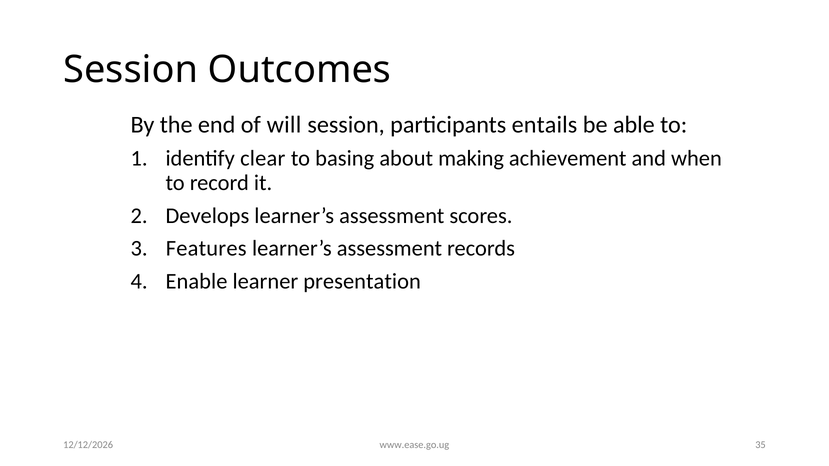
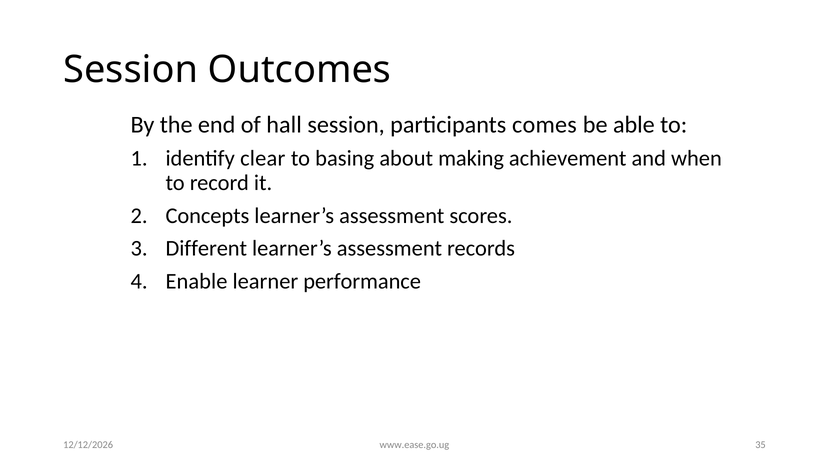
will: will -> hall
entails: entails -> comes
Develops: Develops -> Concepts
Features: Features -> Different
presentation: presentation -> performance
